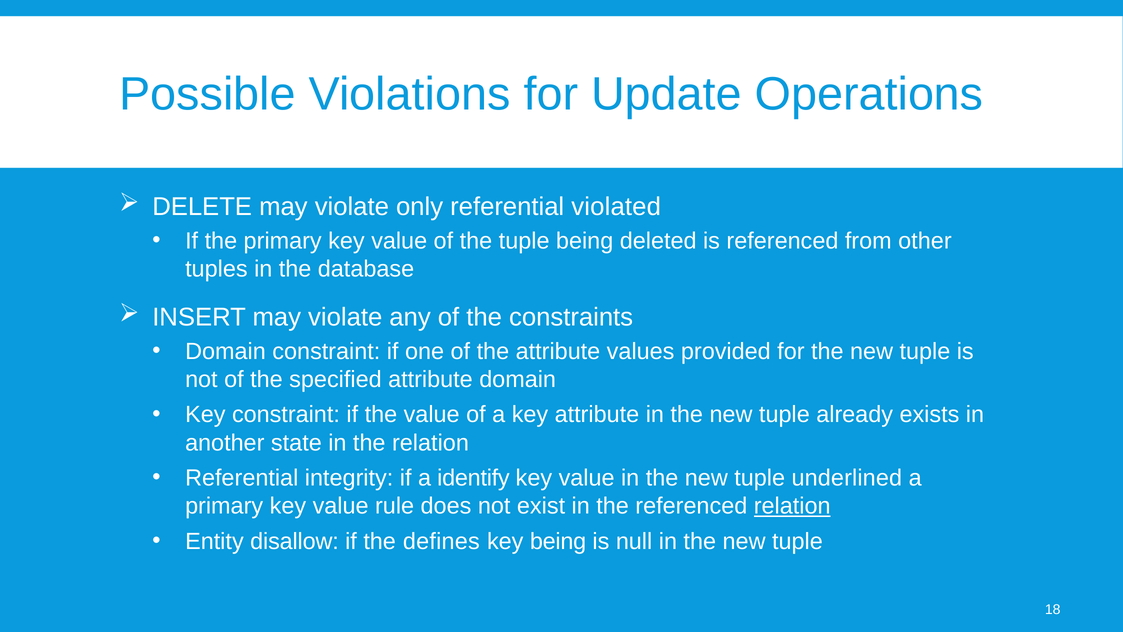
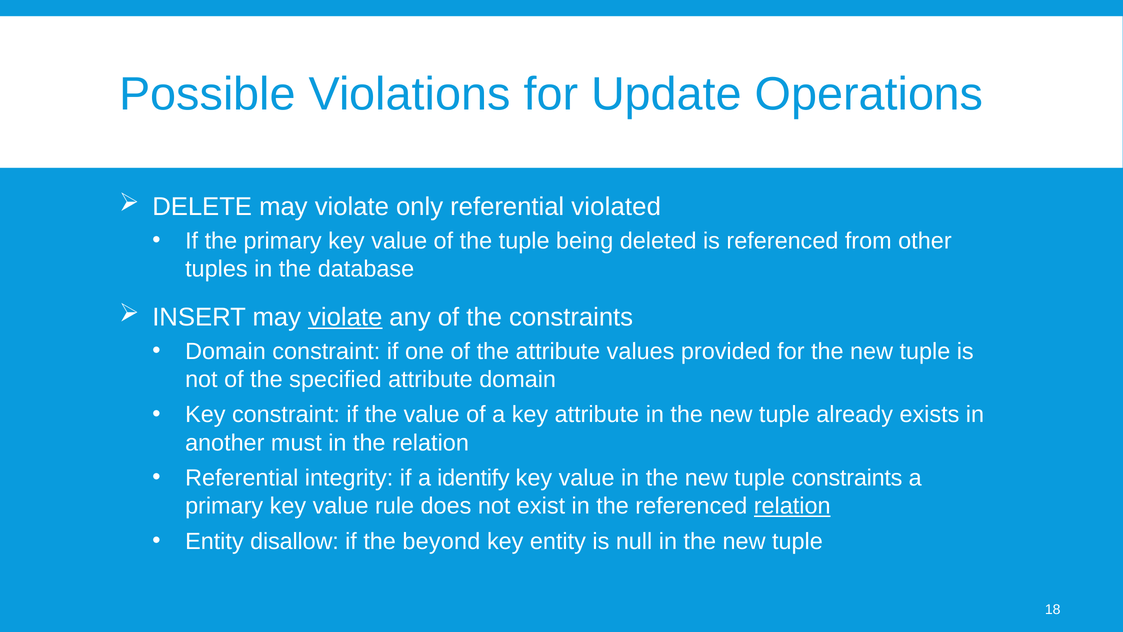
violate at (345, 317) underline: none -> present
state: state -> must
tuple underlined: underlined -> constraints
defines: defines -> beyond
key being: being -> entity
